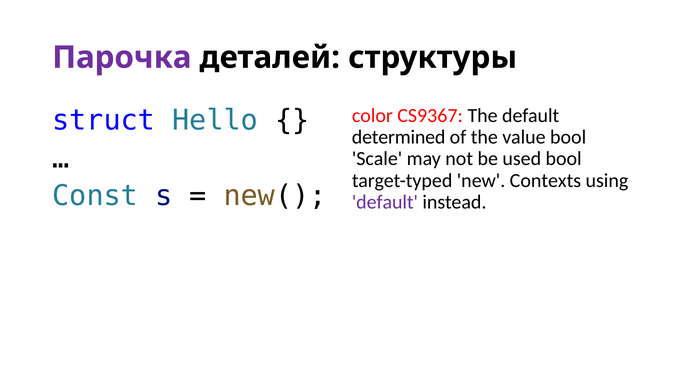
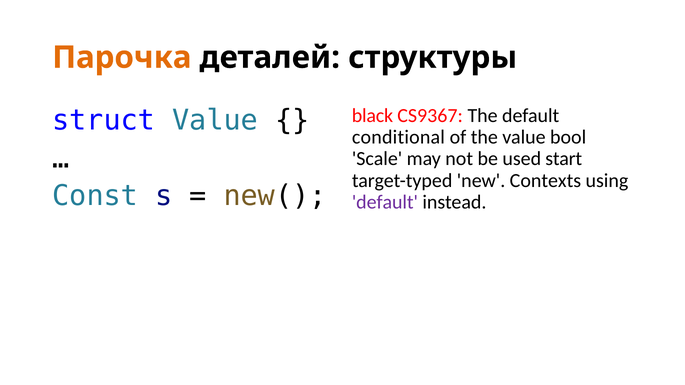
Парочка colour: purple -> orange
color: color -> black
struct Hello: Hello -> Value
determined: determined -> conditional
used bool: bool -> start
